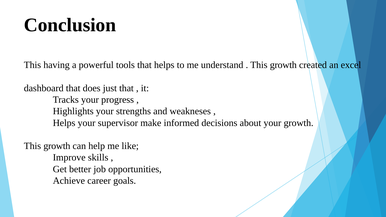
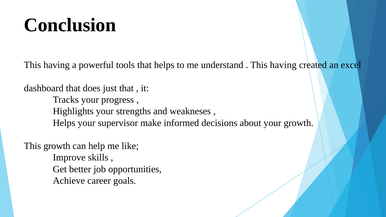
growth at (283, 65): growth -> having
